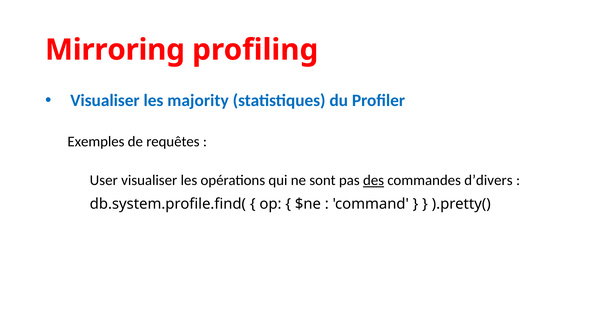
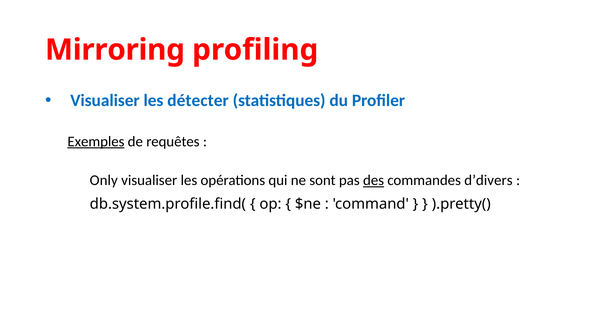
majority: majority -> détecter
Exemples underline: none -> present
User: User -> Only
